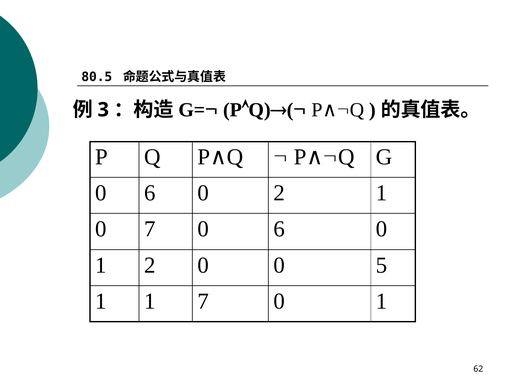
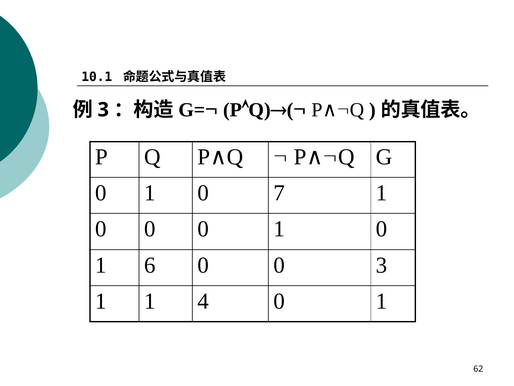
80.5: 80.5 -> 10.1
6 at (150, 193): 6 -> 1
0 2: 2 -> 7
7 at (150, 229): 7 -> 0
6 at (279, 229): 6 -> 1
1 2: 2 -> 6
0 5: 5 -> 3
1 7: 7 -> 4
